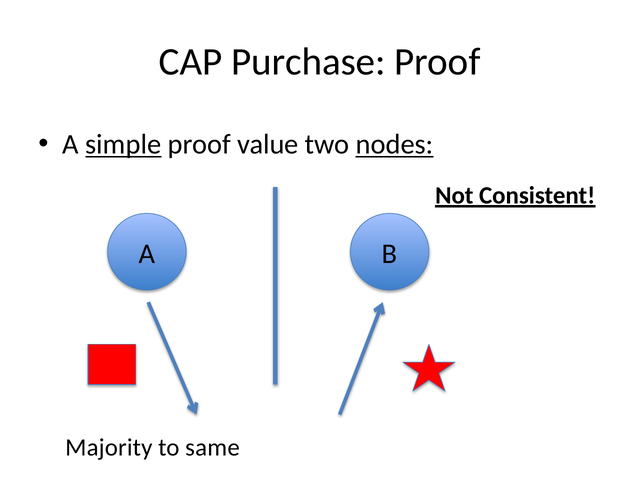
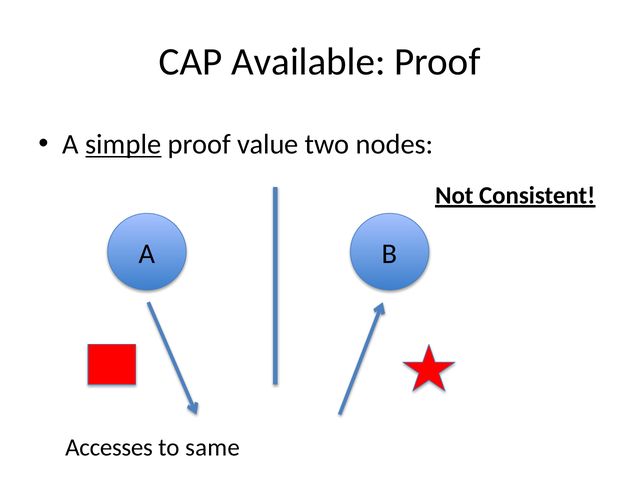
Purchase: Purchase -> Available
nodes underline: present -> none
Majority: Majority -> Accesses
